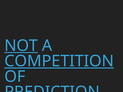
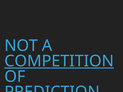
NOT underline: present -> none
